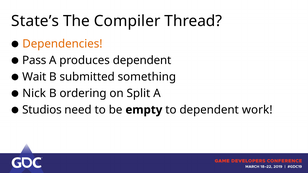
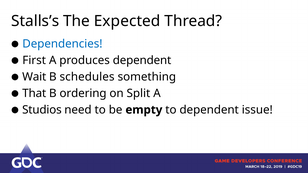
State’s: State’s -> Stalls’s
Compiler: Compiler -> Expected
Dependencies colour: orange -> blue
Pass: Pass -> First
submitted: submitted -> schedules
Nick: Nick -> That
work: work -> issue
